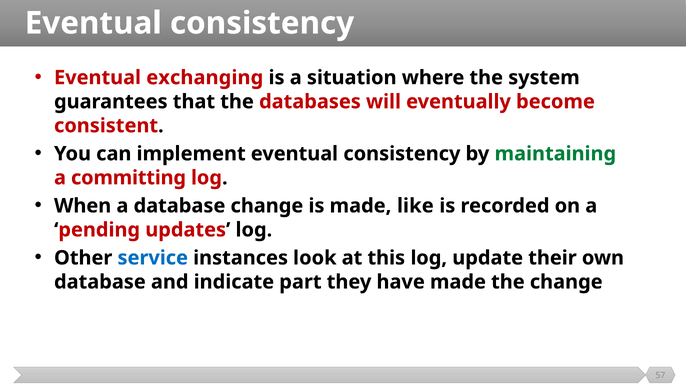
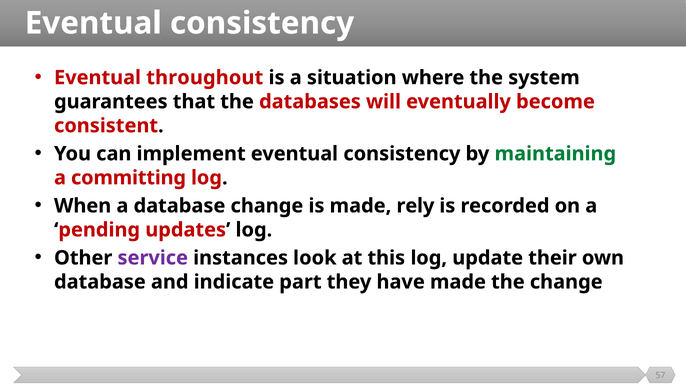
exchanging: exchanging -> throughout
like: like -> rely
service colour: blue -> purple
